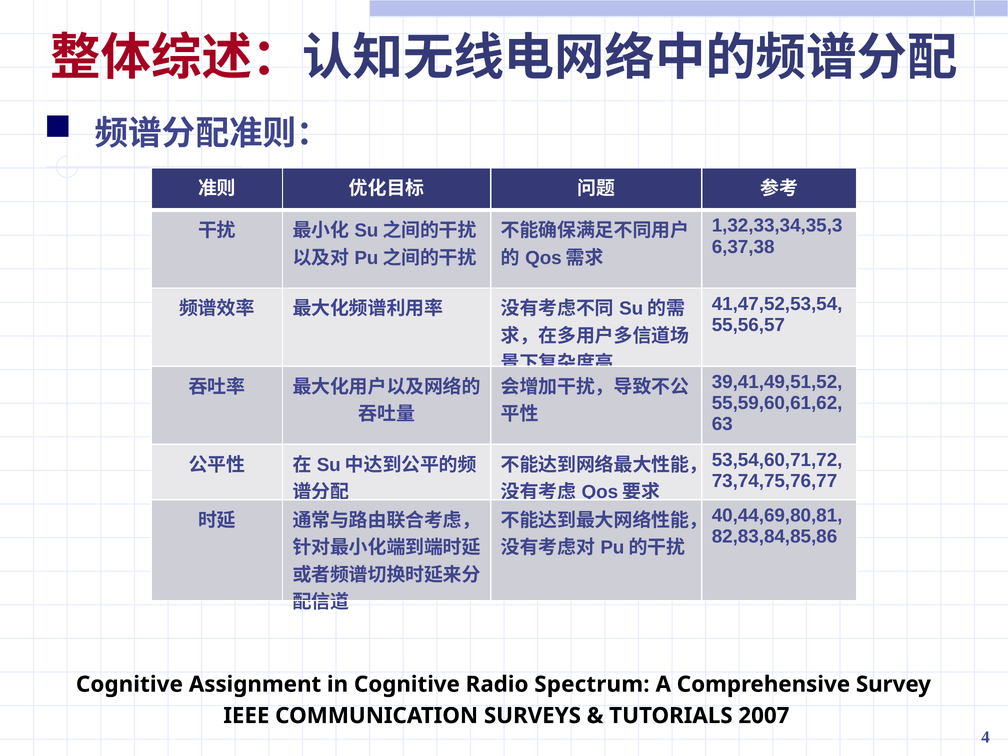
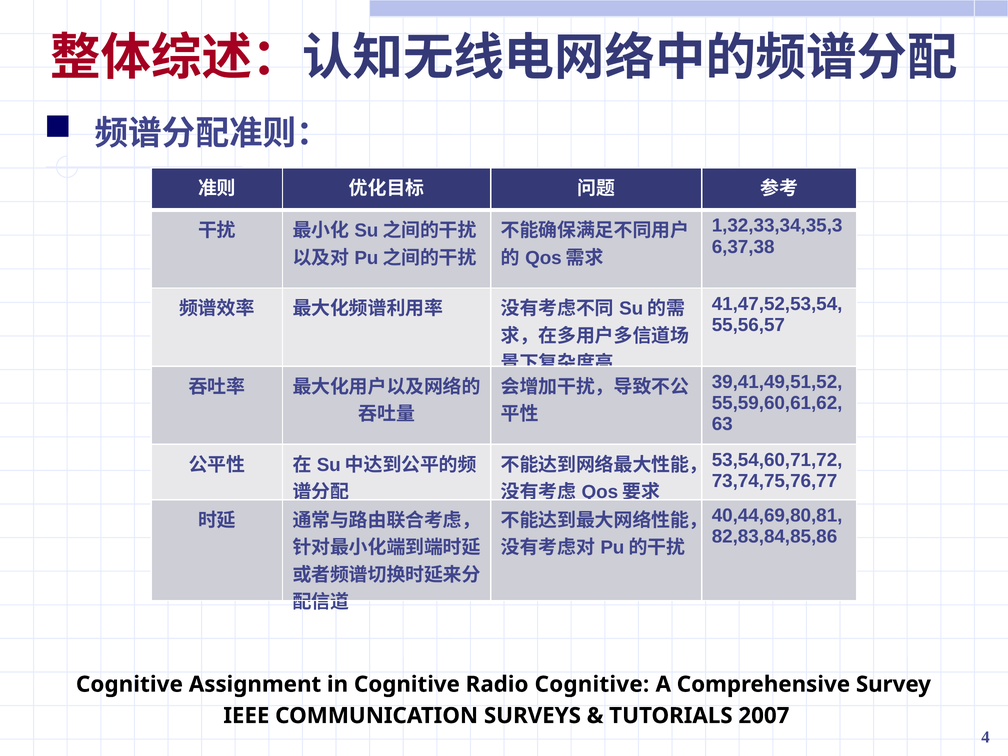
Radio Spectrum: Spectrum -> Cognitive
